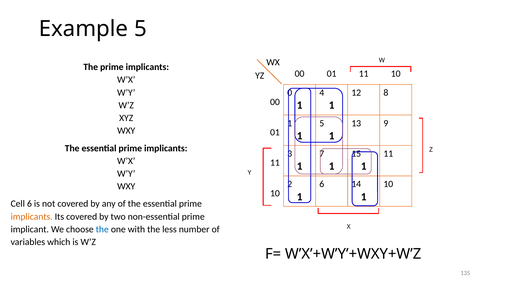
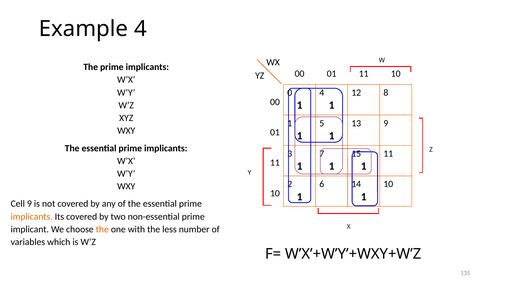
Example 5: 5 -> 4
Cell 6: 6 -> 9
the at (102, 230) colour: blue -> orange
